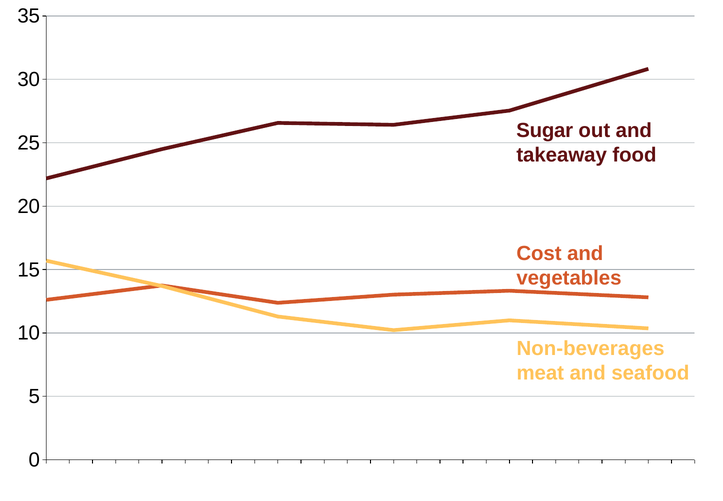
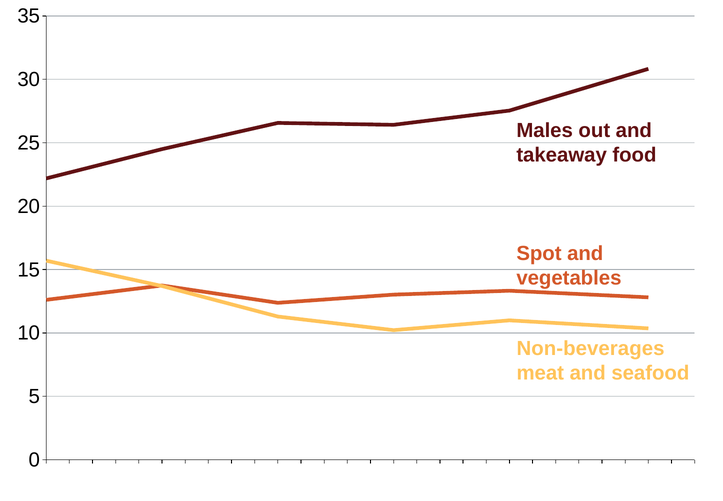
Sugar: Sugar -> Males
Cost: Cost -> Spot
